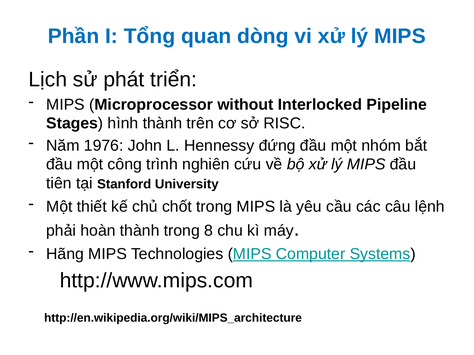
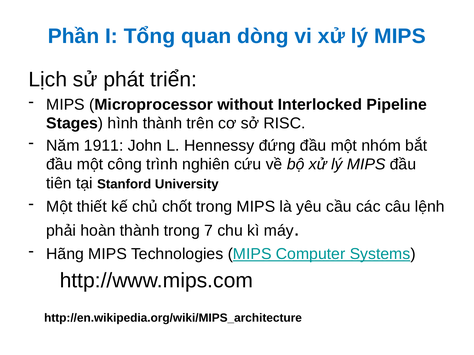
1976: 1976 -> 1911
8: 8 -> 7
